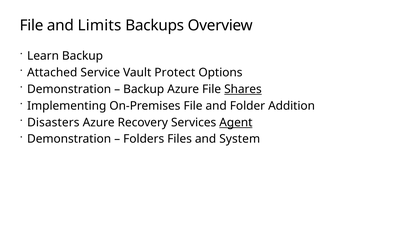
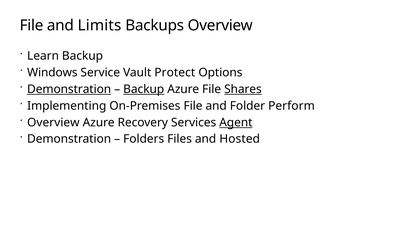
Attached: Attached -> Windows
Demonstration at (69, 89) underline: none -> present
Backup at (144, 89) underline: none -> present
Addition: Addition -> Perform
Disasters at (53, 122): Disasters -> Overview
System: System -> Hosted
